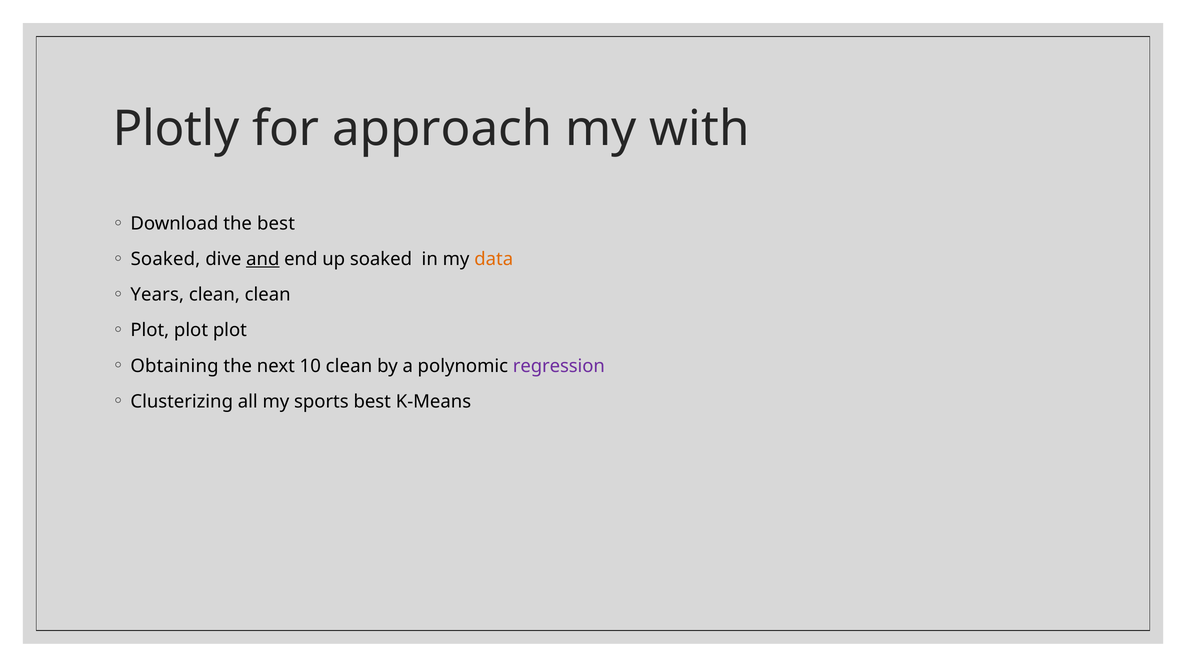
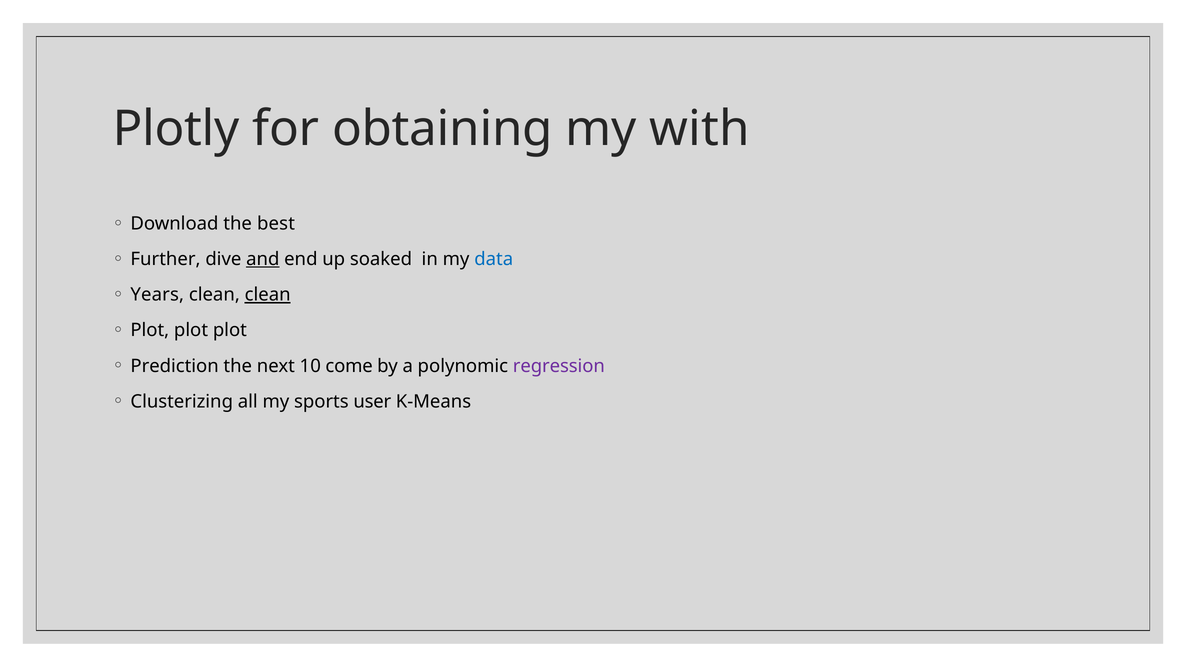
approach: approach -> obtaining
Soaked at (165, 259): Soaked -> Further
data colour: orange -> blue
clean at (268, 295) underline: none -> present
Obtaining: Obtaining -> Prediction
10 clean: clean -> come
sports best: best -> user
